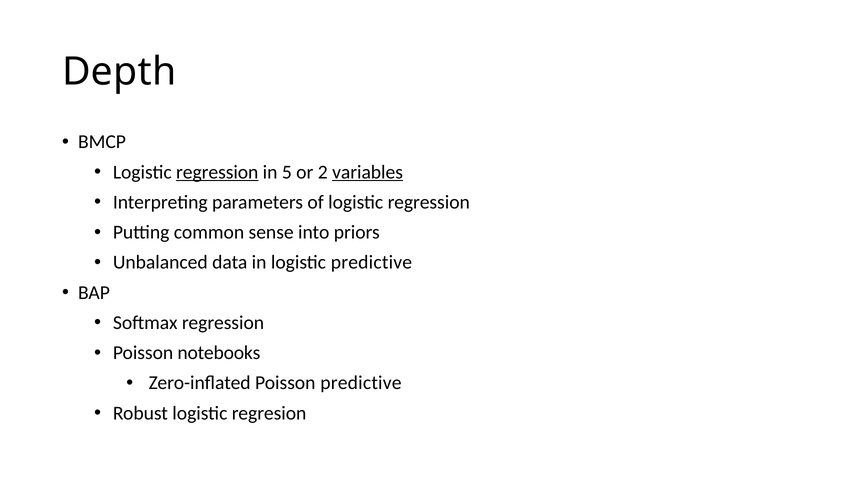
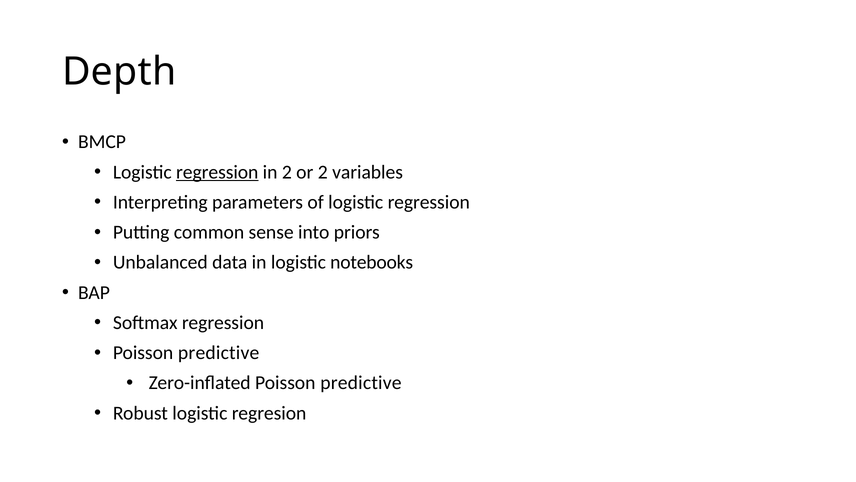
in 5: 5 -> 2
variables underline: present -> none
logistic predictive: predictive -> notebooks
notebooks at (219, 353): notebooks -> predictive
